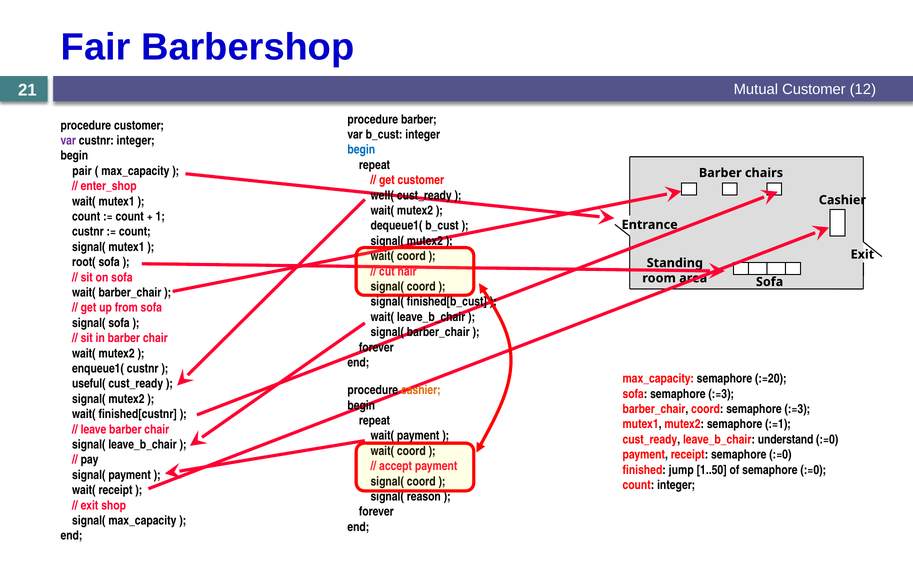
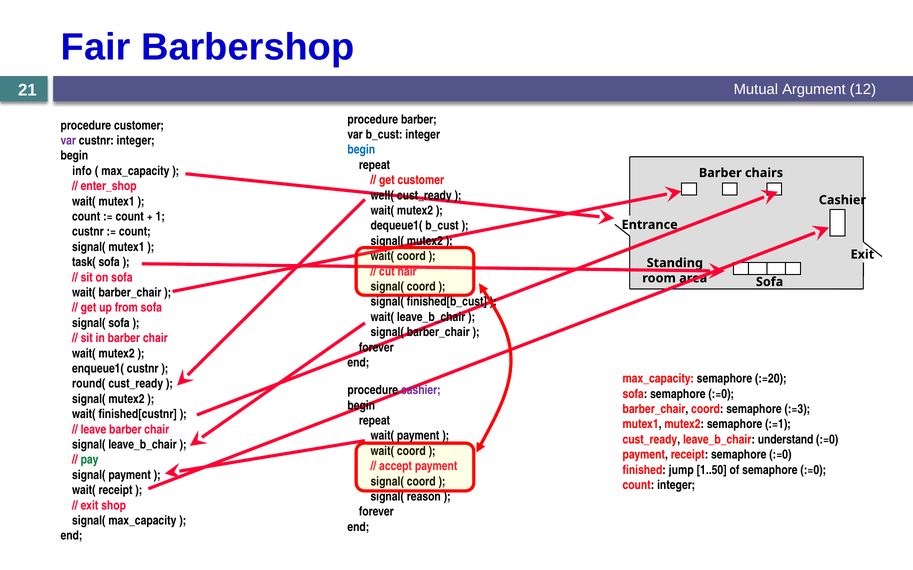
Mutual Customer: Customer -> Argument
pair: pair -> info
root(: root( -> task(
useful(: useful( -> round(
cashier at (421, 391) colour: orange -> purple
sofa semaphore :=3: :=3 -> :=0
pay colour: black -> green
